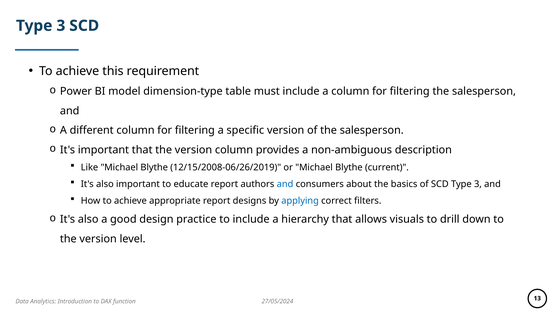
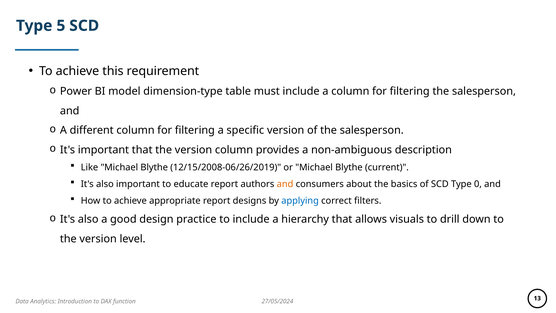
3 at (61, 26): 3 -> 5
and at (285, 184) colour: blue -> orange
SCD Type 3: 3 -> 0
